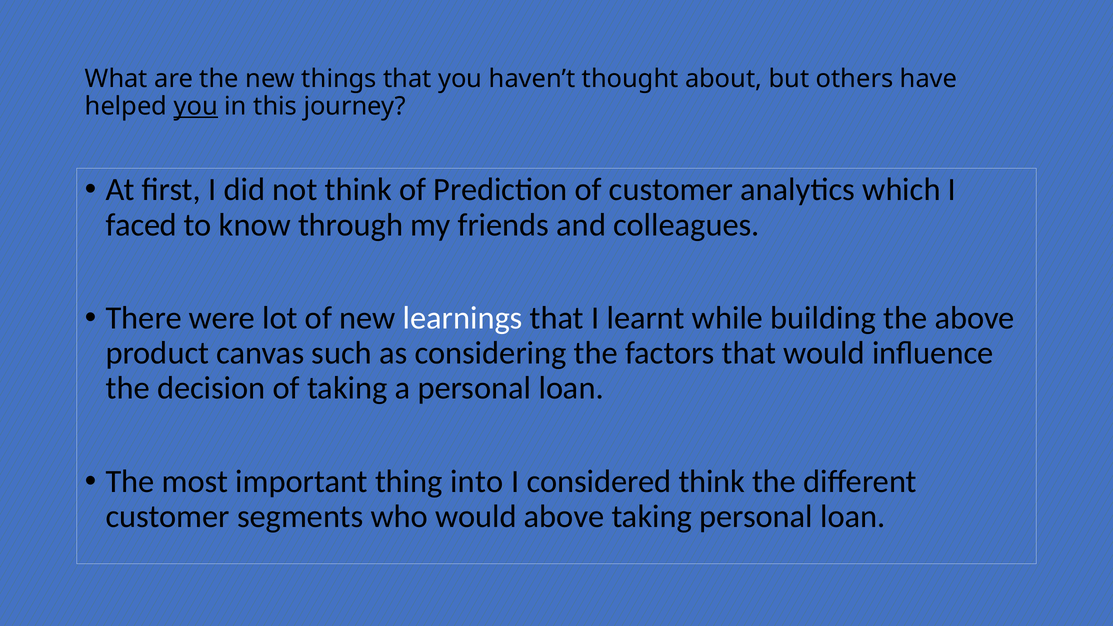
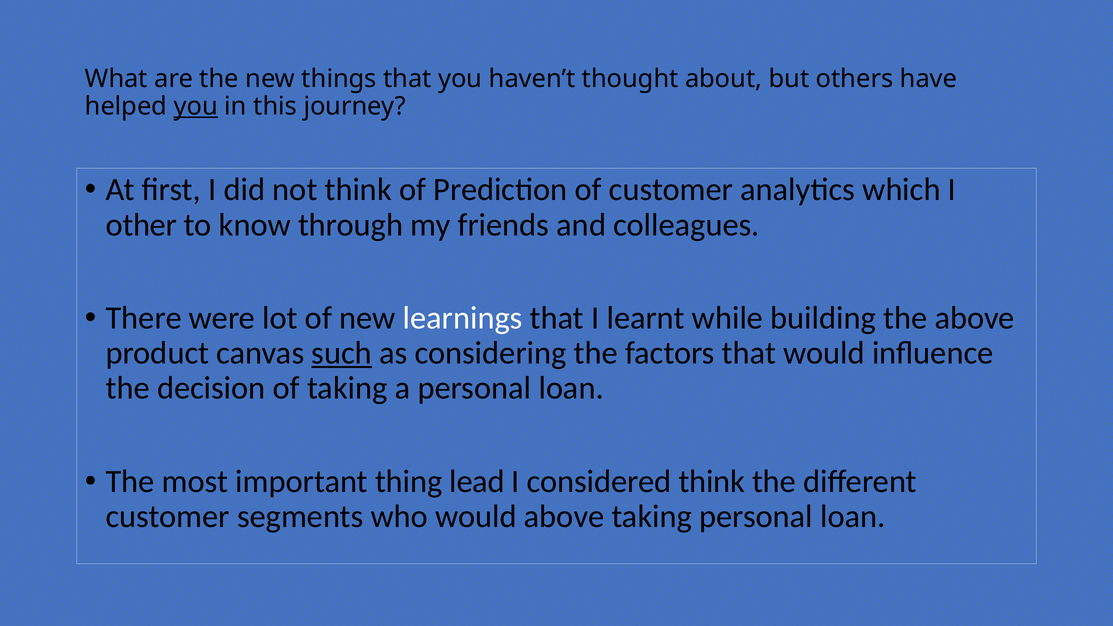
faced: faced -> other
such underline: none -> present
into: into -> lead
